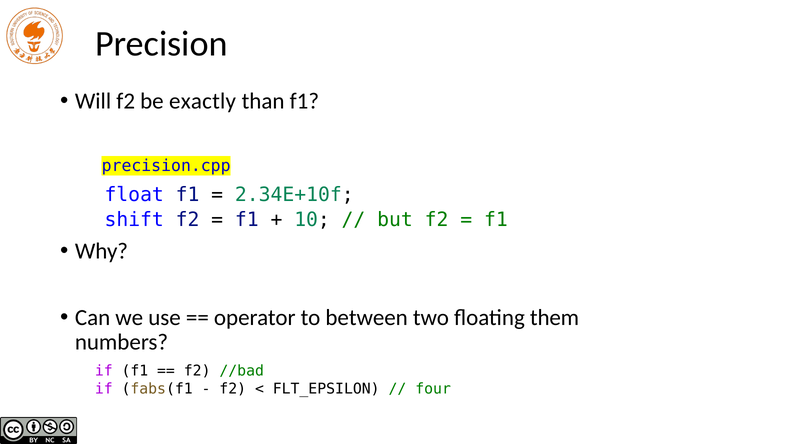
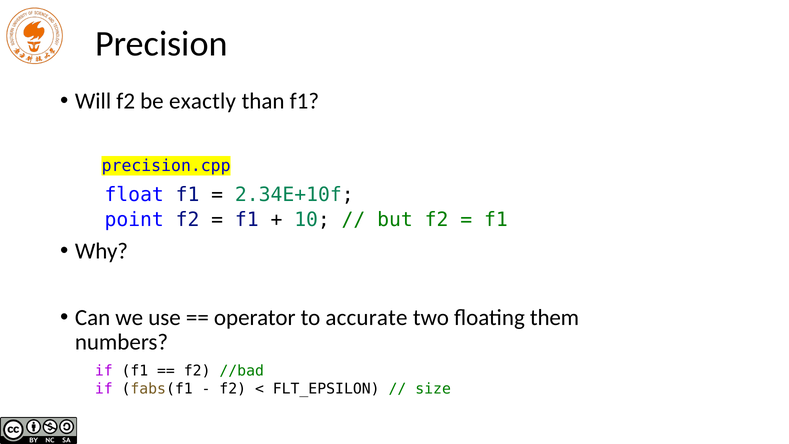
shift: shift -> point
between: between -> accurate
four: four -> size
